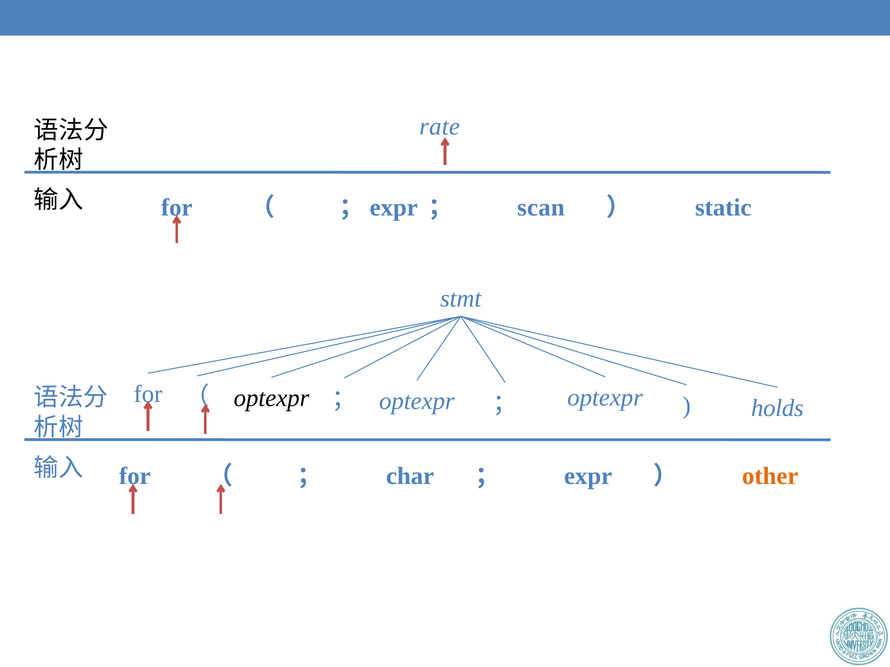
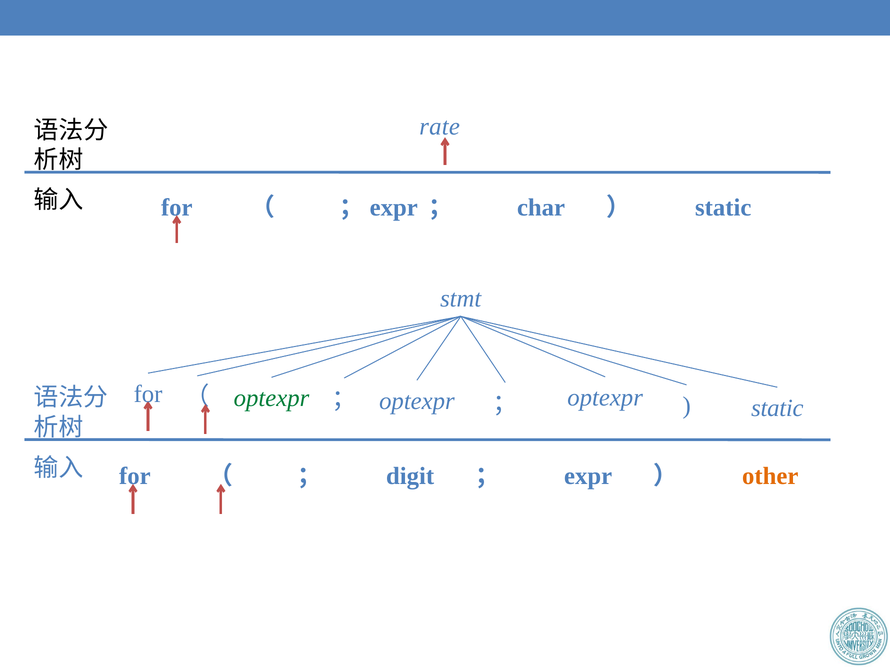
scan: scan -> char
holds at (777, 408): holds -> static
optexpr at (271, 399) colour: black -> green
char: char -> digit
